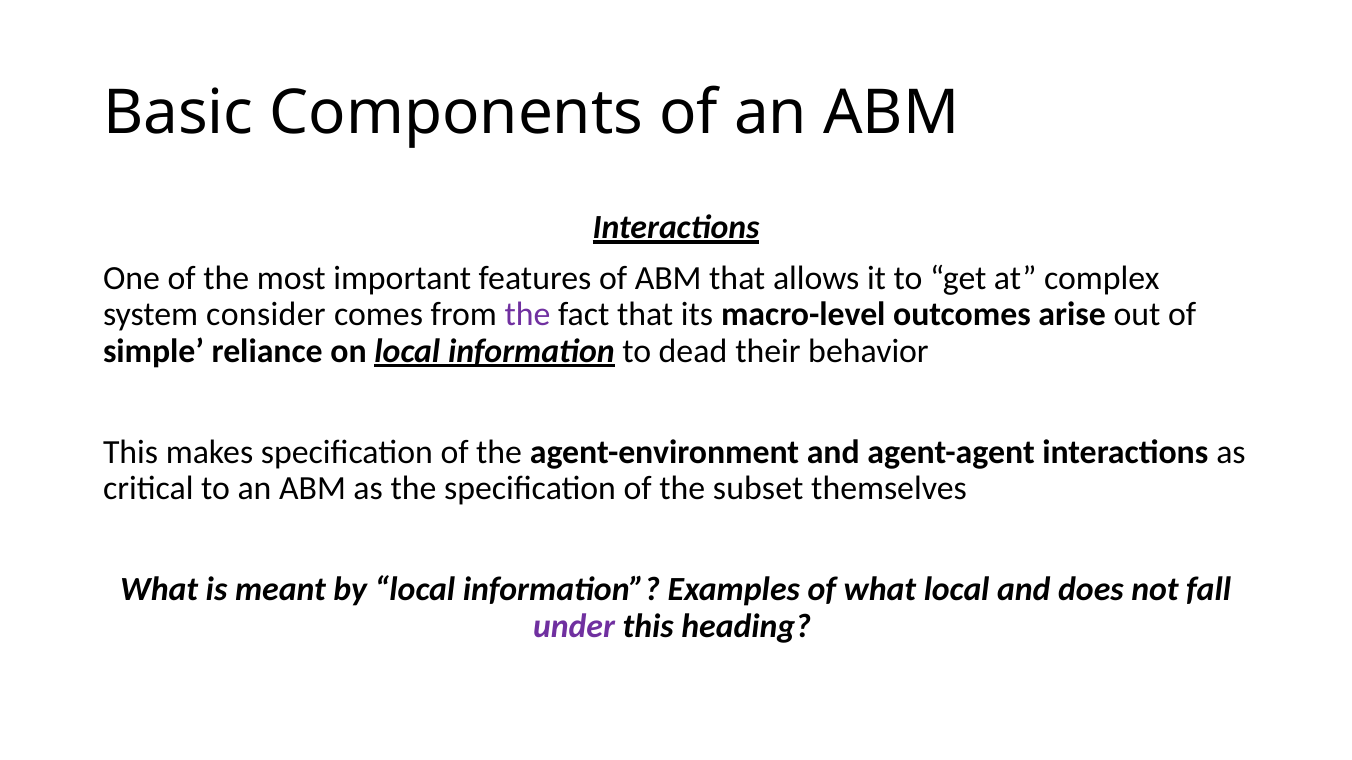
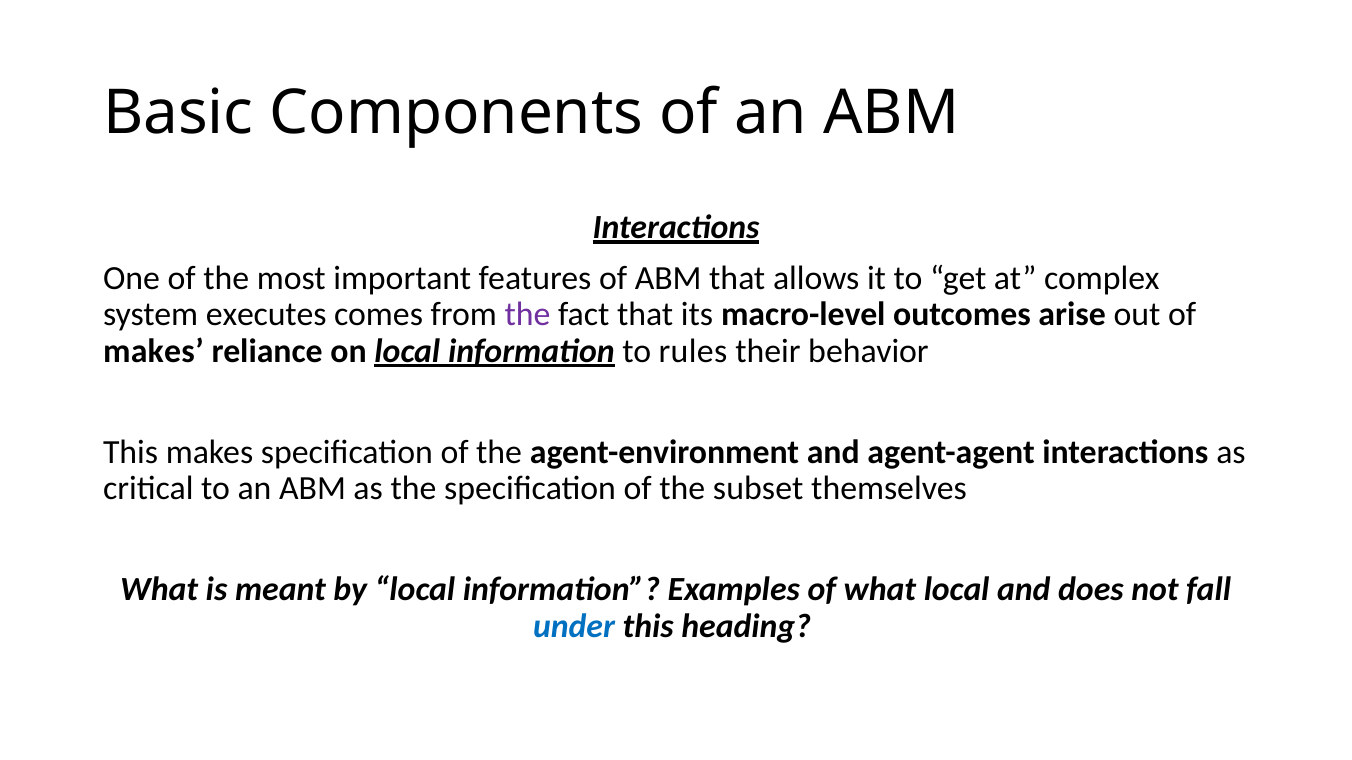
consider: consider -> executes
simple at (154, 351): simple -> makes
dead: dead -> rules
under colour: purple -> blue
